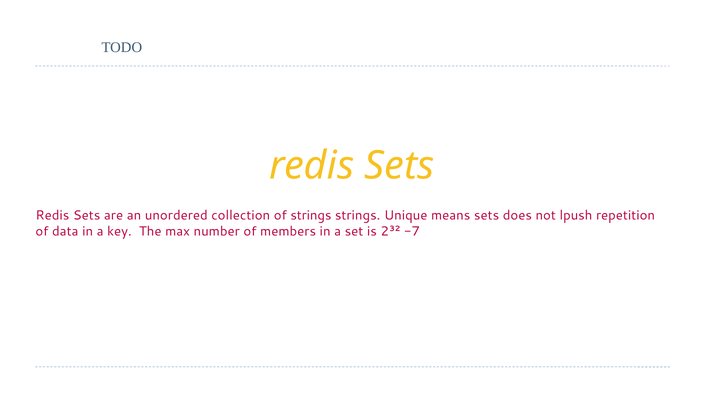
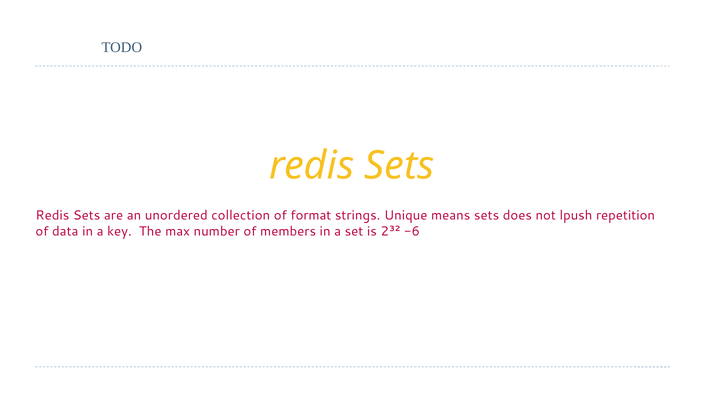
of strings: strings -> format
-7: -7 -> -6
